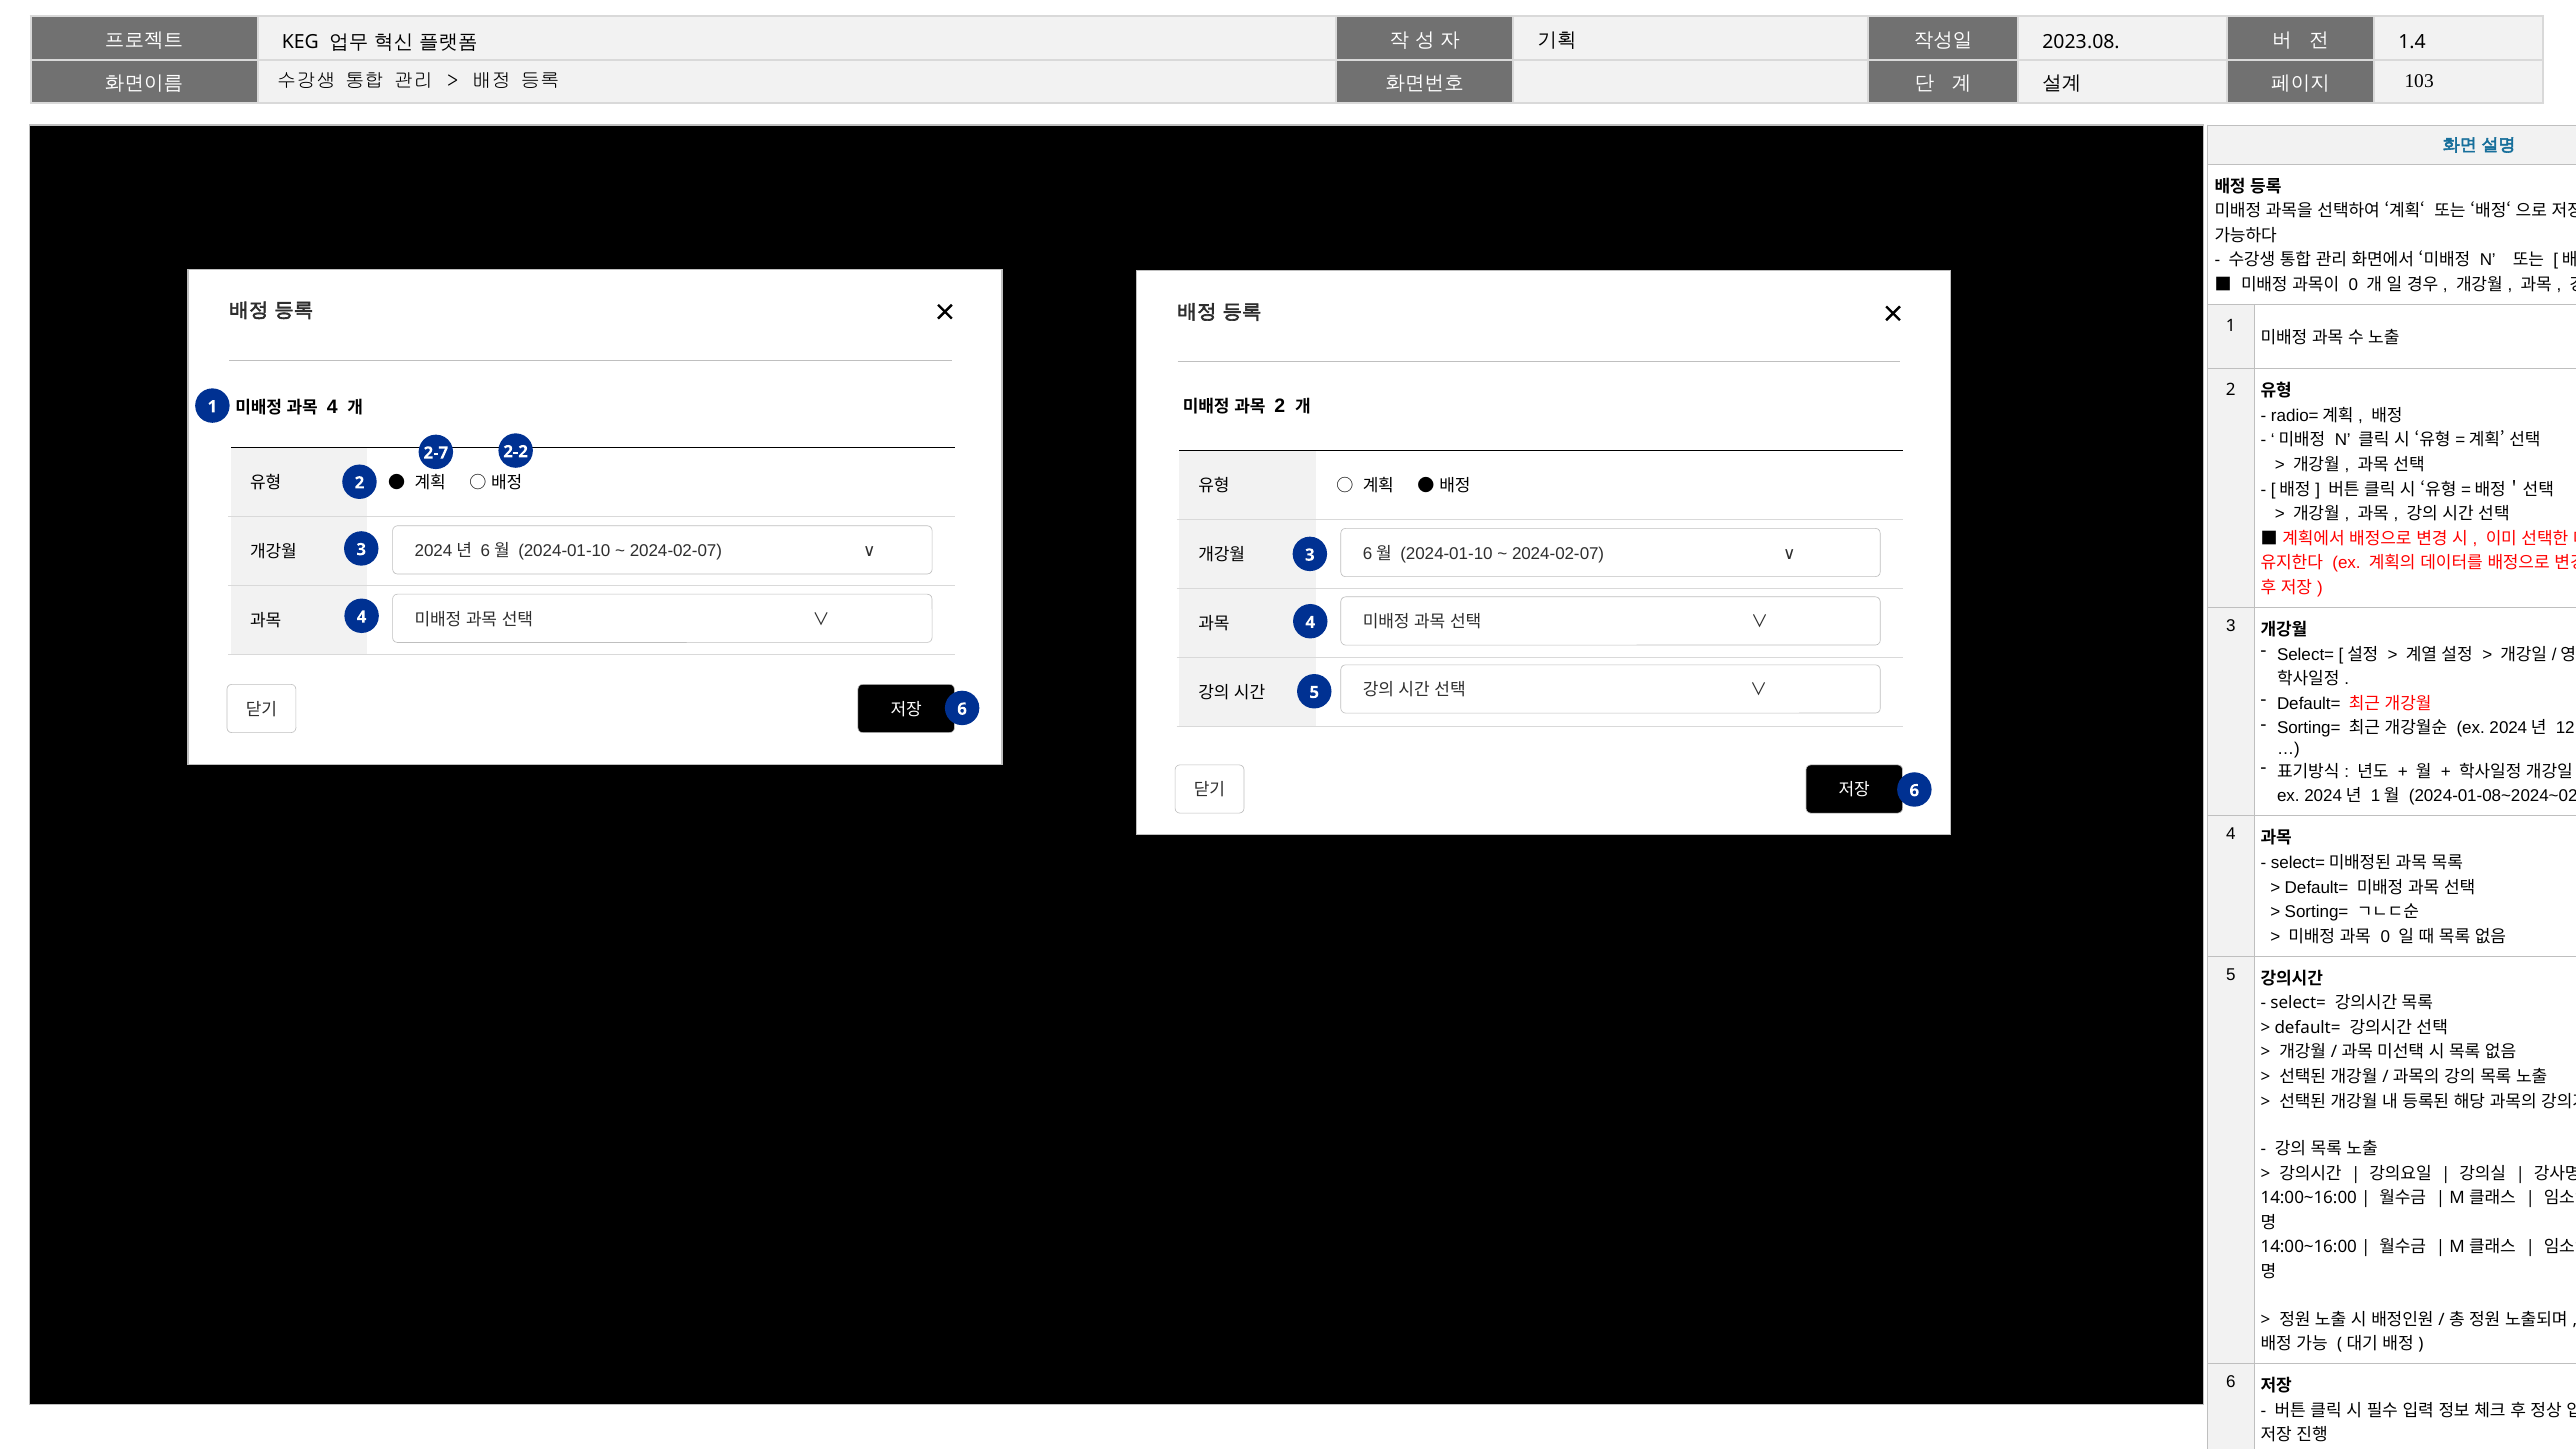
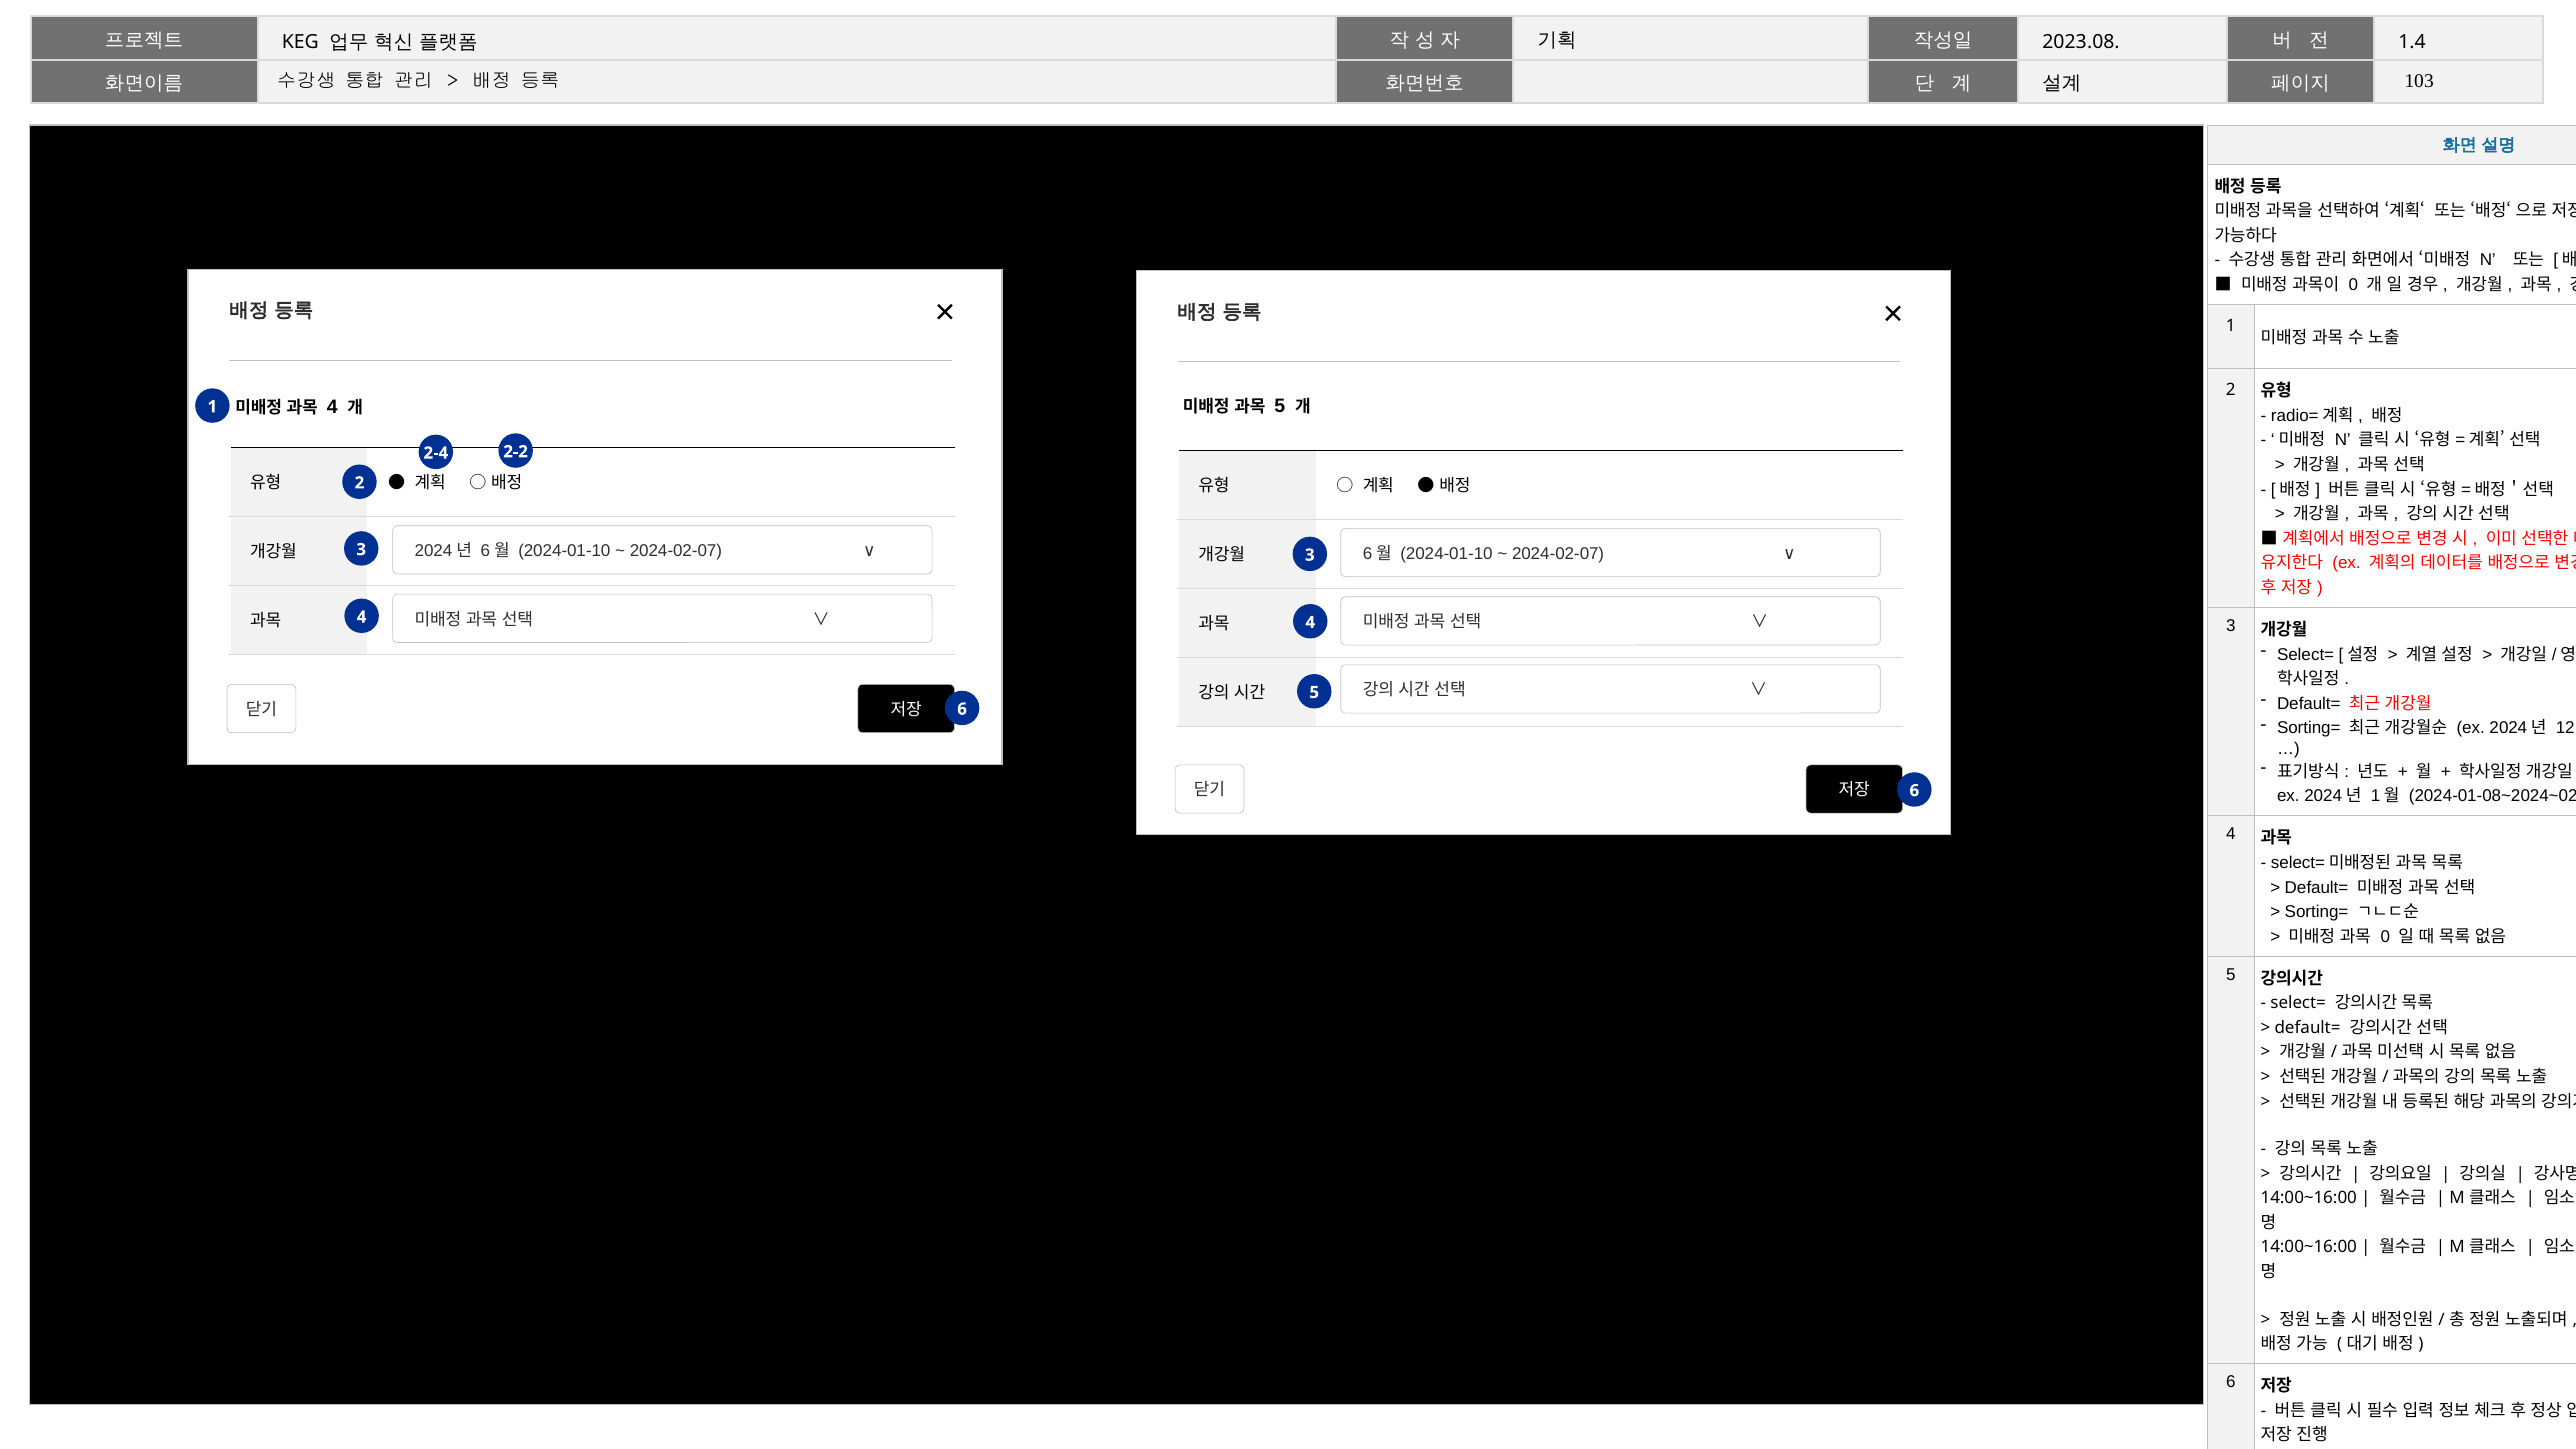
2 at (1280, 406): 2 -> 5
2-7: 2-7 -> 2-4
